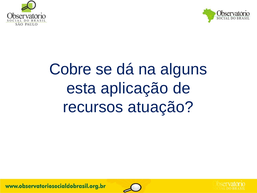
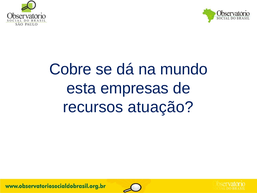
alguns: alguns -> mundo
aplicação: aplicação -> empresas
